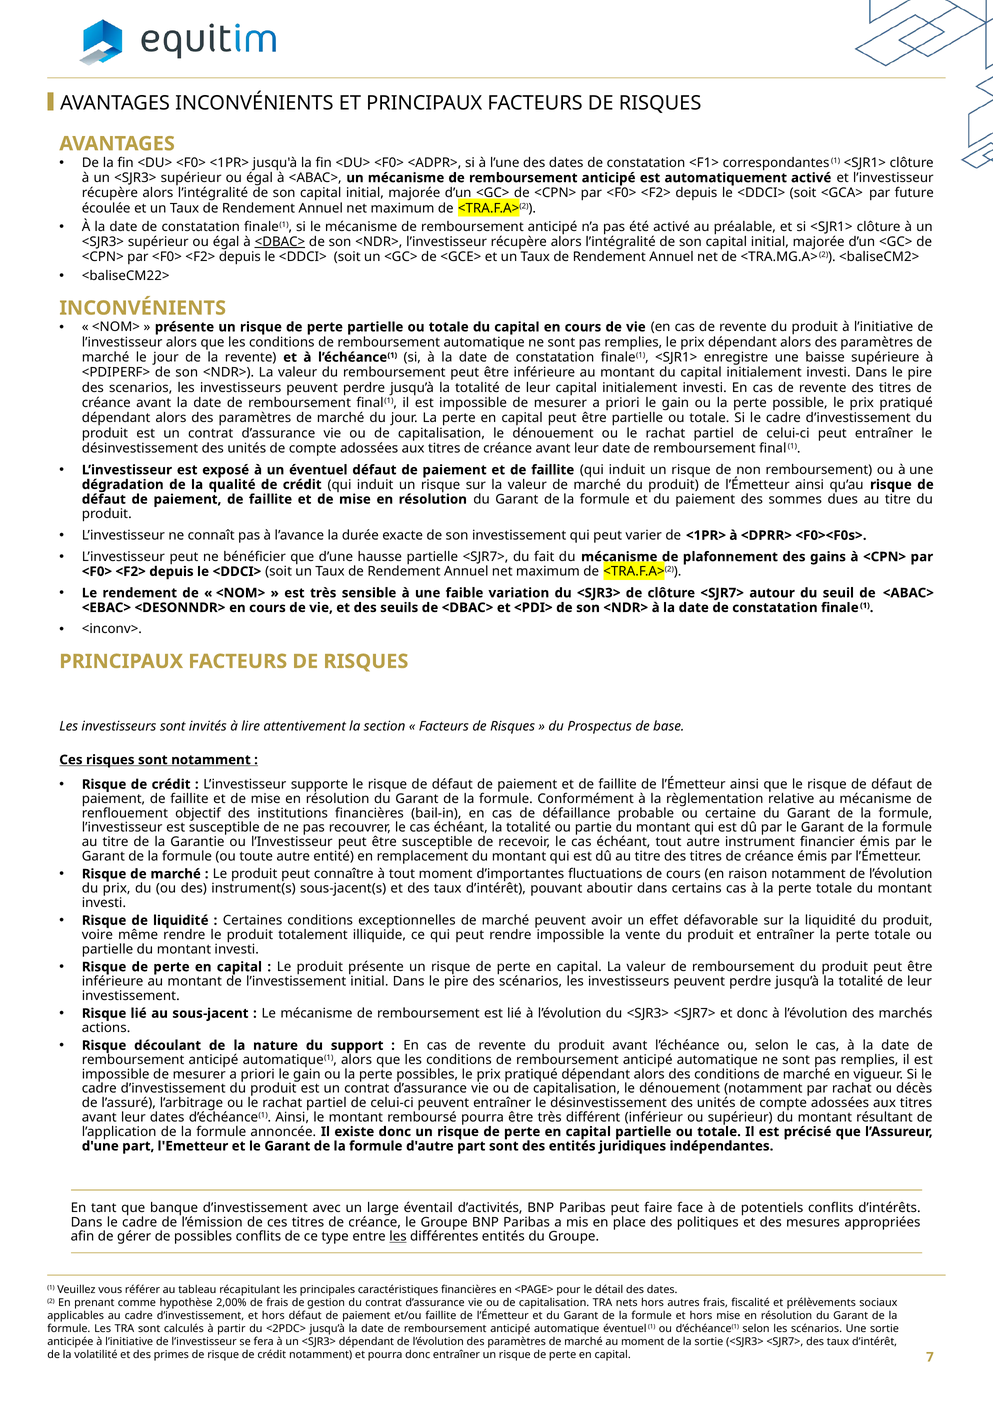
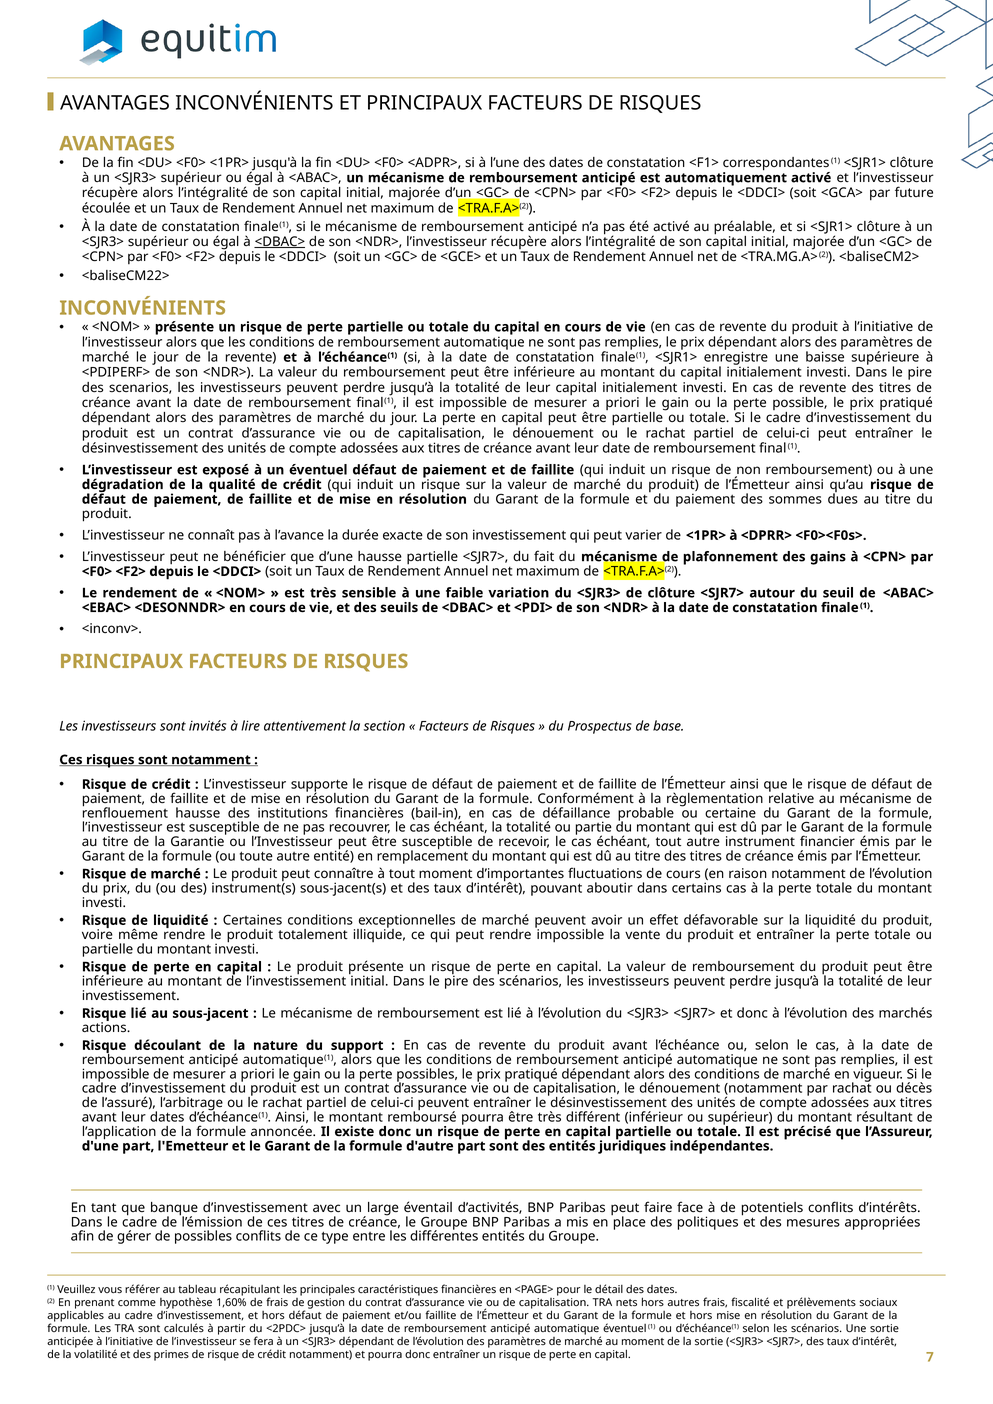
renflouement objectif: objectif -> hausse
les at (398, 1237) underline: present -> none
2,00%: 2,00% -> 1,60%
